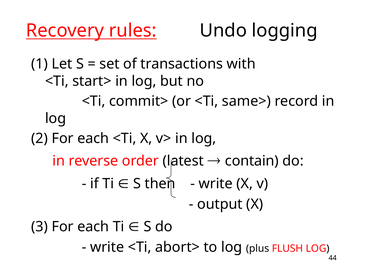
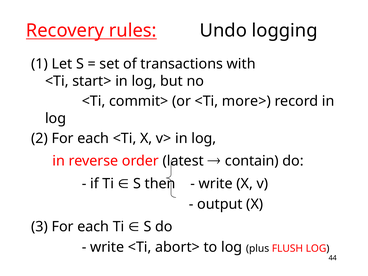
same>: same> -> more>
